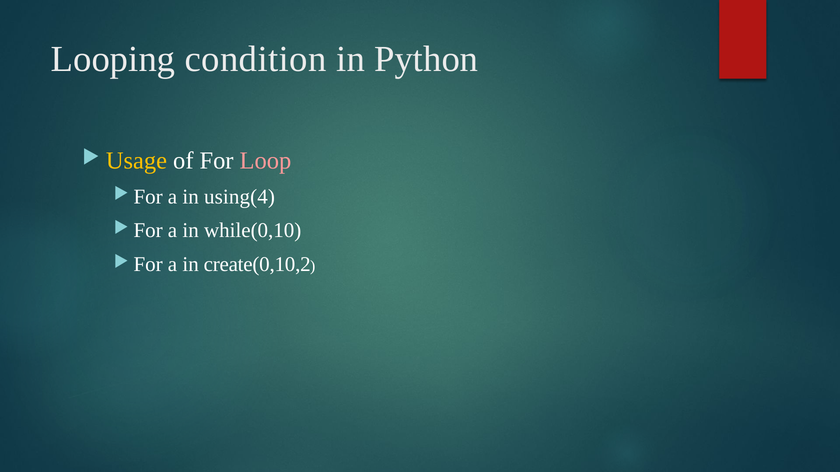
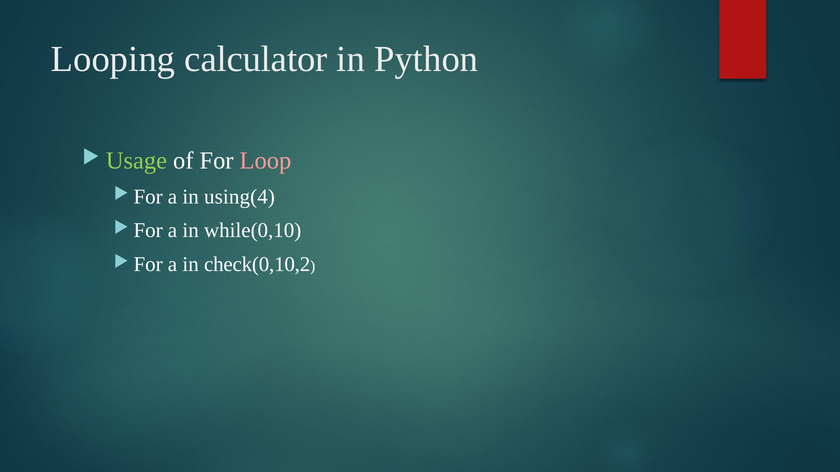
condition: condition -> calculator
Usage colour: yellow -> light green
create(0,10,2: create(0,10,2 -> check(0,10,2
